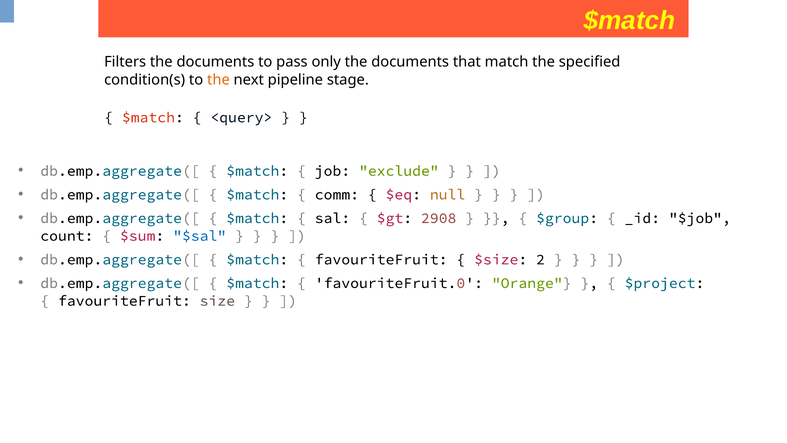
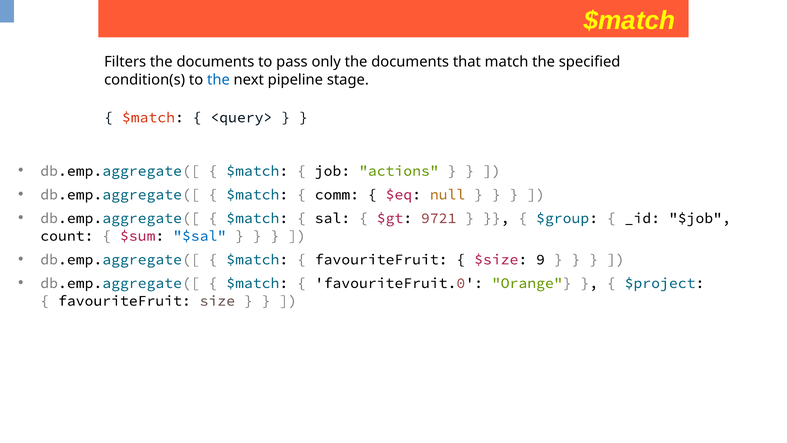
the at (218, 80) colour: orange -> blue
exclude: exclude -> actions
2908: 2908 -> 9721
2: 2 -> 9
